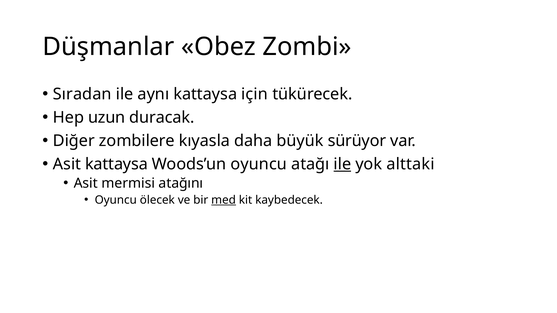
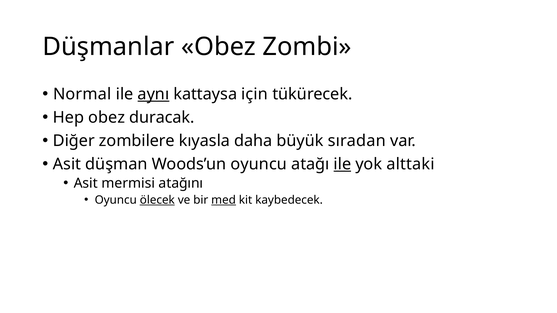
Sıradan: Sıradan -> Normal
aynı underline: none -> present
Hep uzun: uzun -> obez
sürüyor: sürüyor -> sıradan
Asit kattaysa: kattaysa -> düşman
ölecek underline: none -> present
